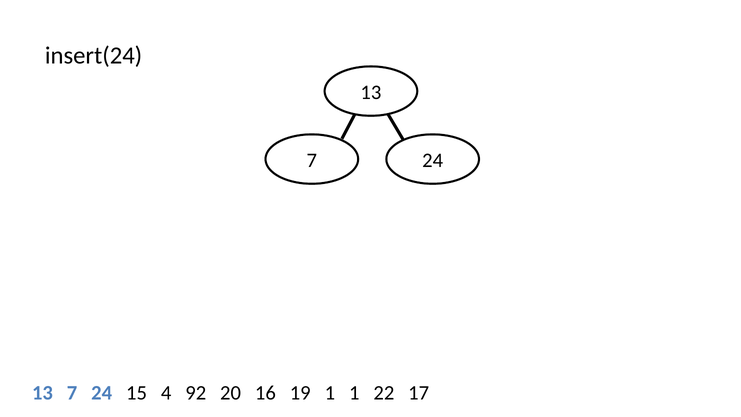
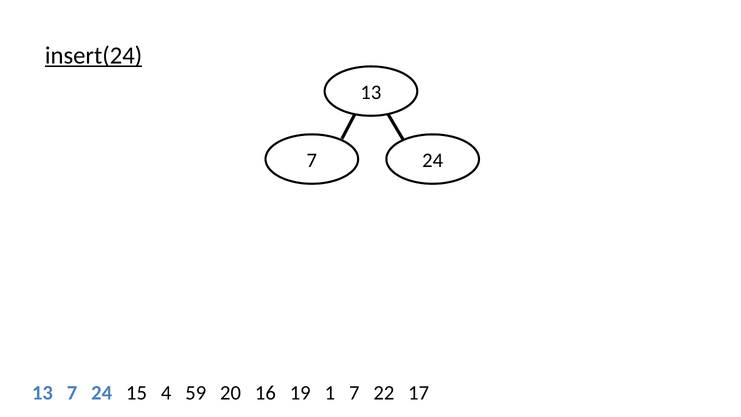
insert(24 underline: none -> present
92: 92 -> 59
1 1: 1 -> 7
